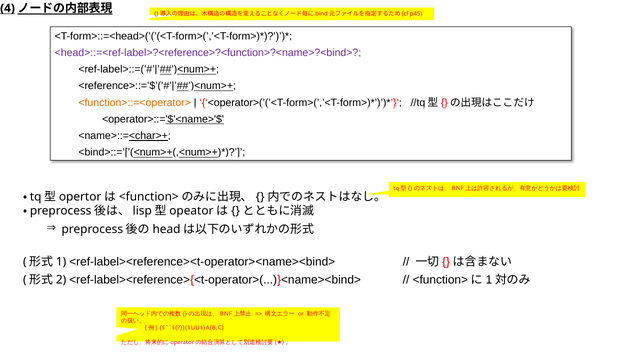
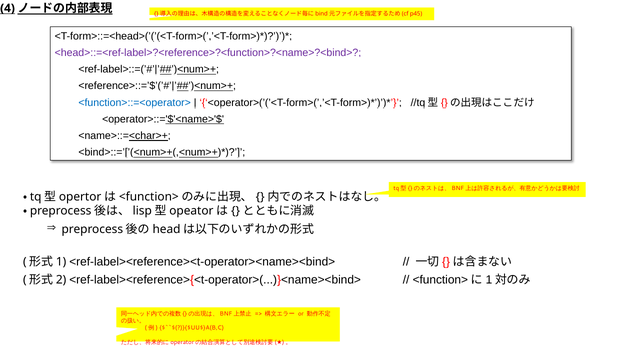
<function>::=<operator> colour: orange -> blue
